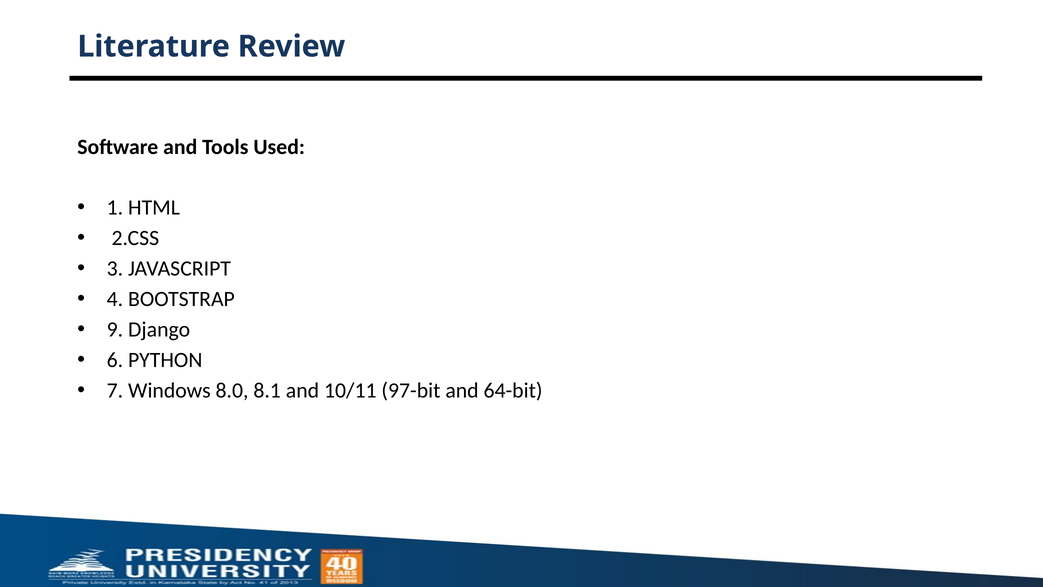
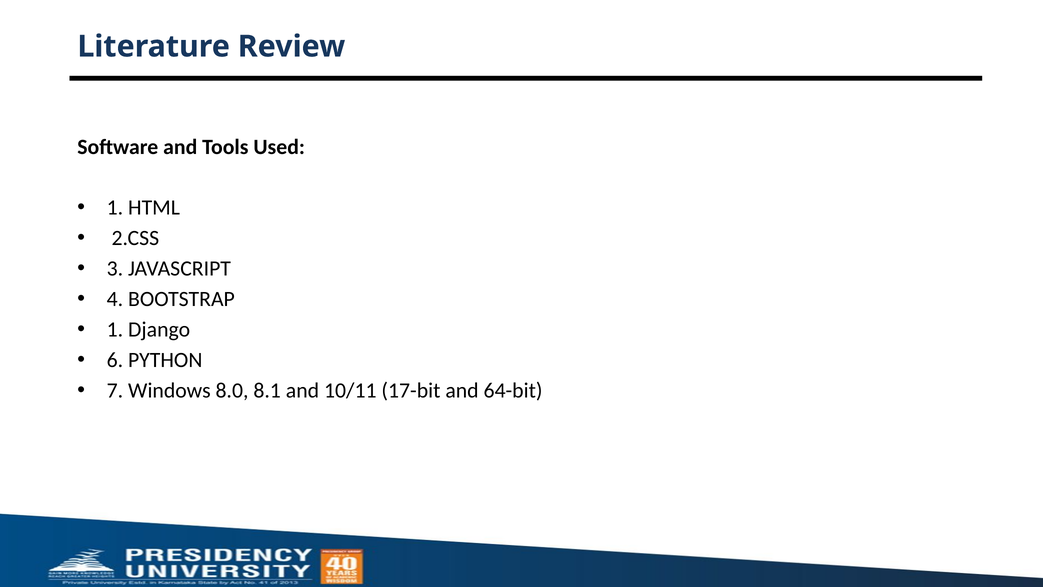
9 at (115, 329): 9 -> 1
97-bit: 97-bit -> 17-bit
